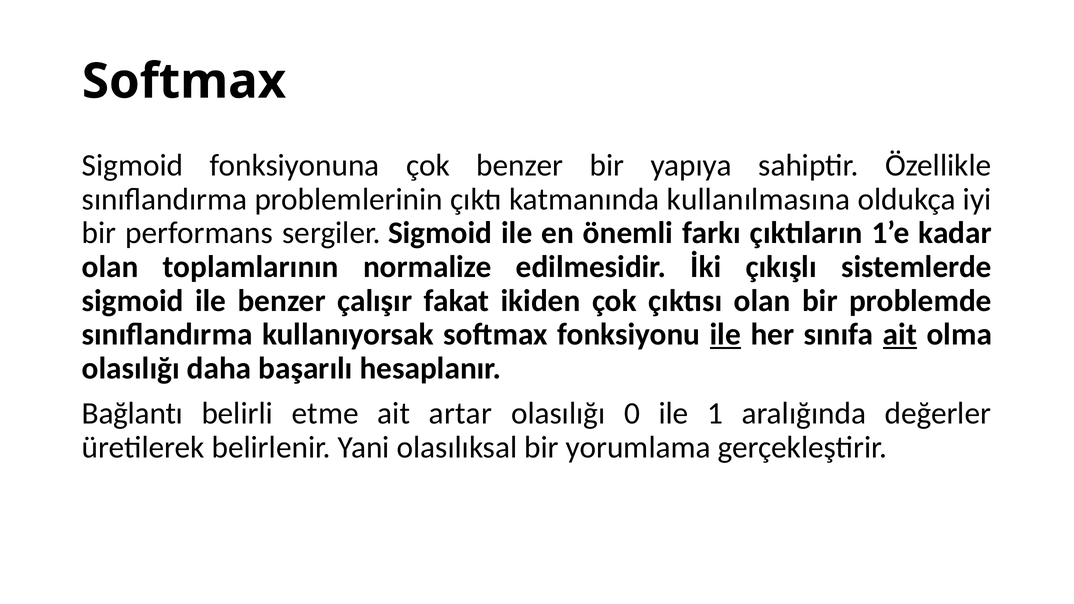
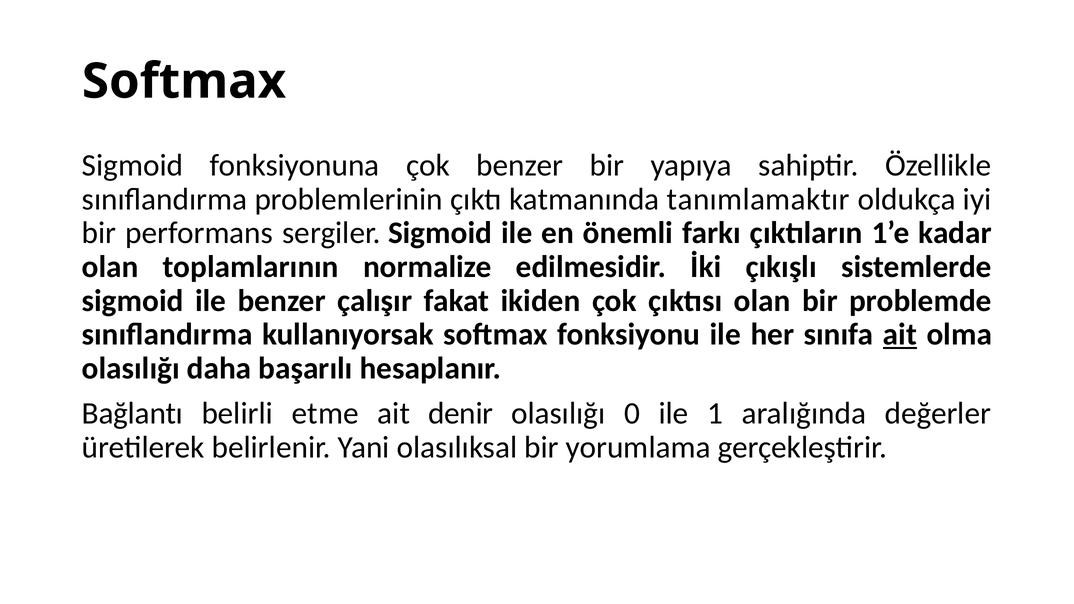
kullanılmasına: kullanılmasına -> tanımlamaktır
ile at (725, 335) underline: present -> none
artar: artar -> denir
